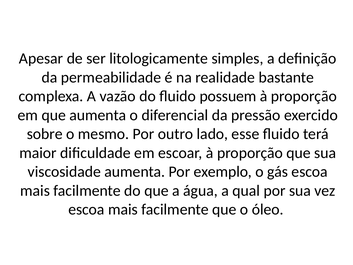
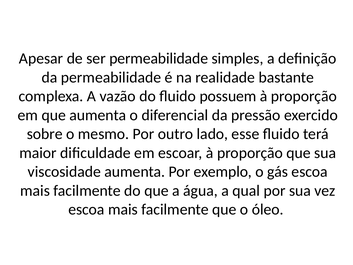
ser litologicamente: litologicamente -> permeabilidade
